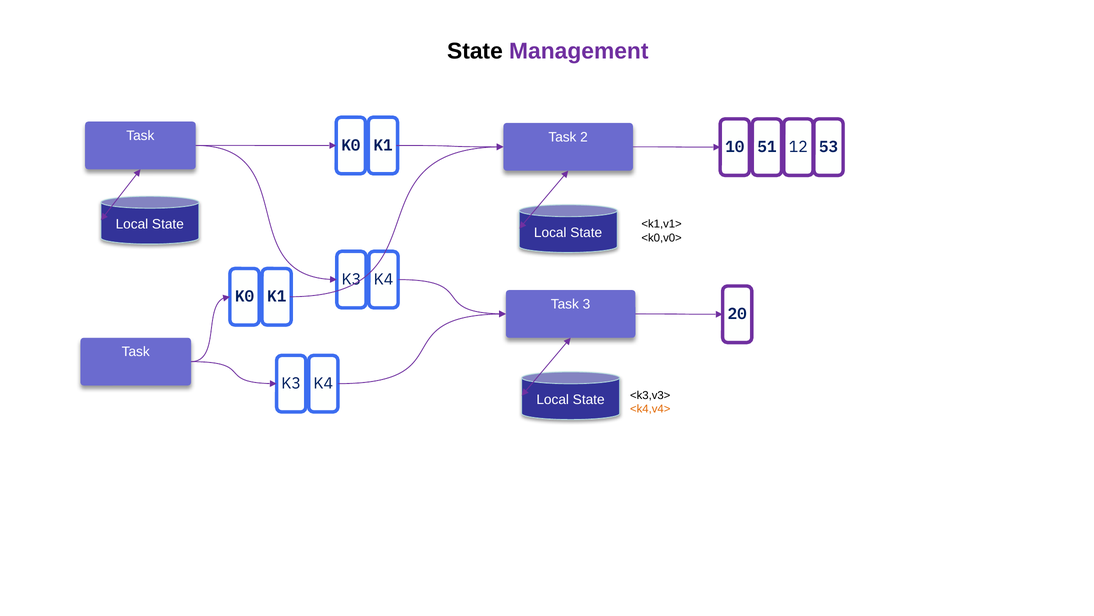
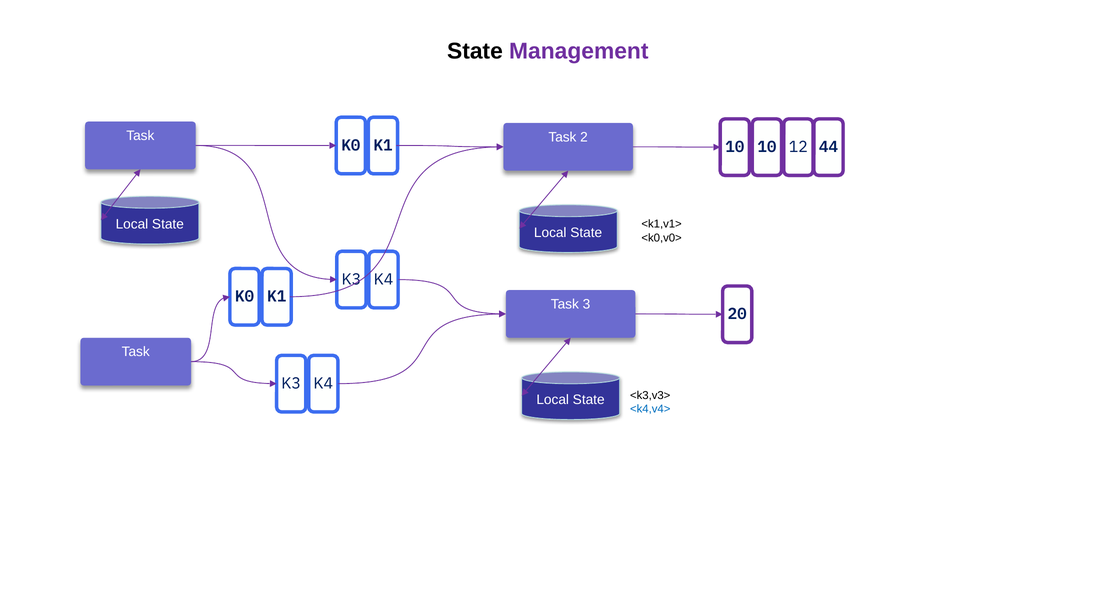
10 51: 51 -> 10
53: 53 -> 44
<k4,v4> colour: orange -> blue
